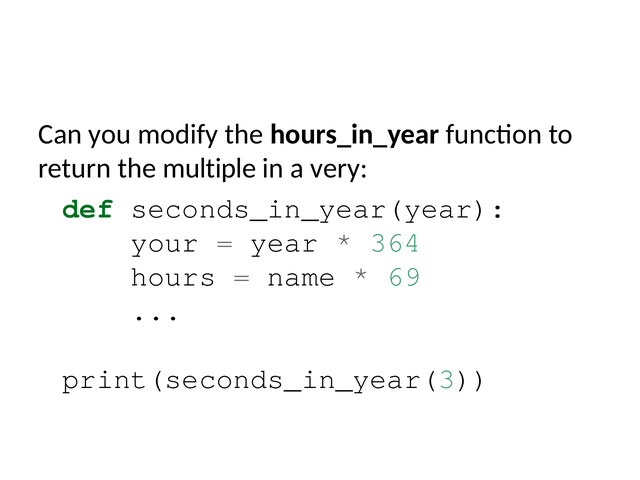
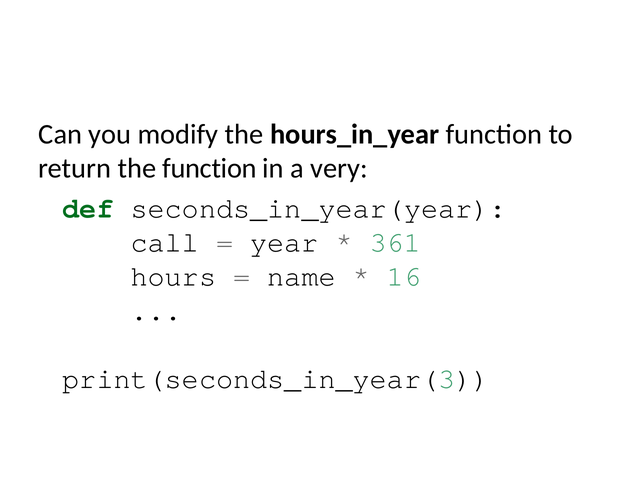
the multiple: multiple -> function
your: your -> call
364: 364 -> 361
69: 69 -> 16
